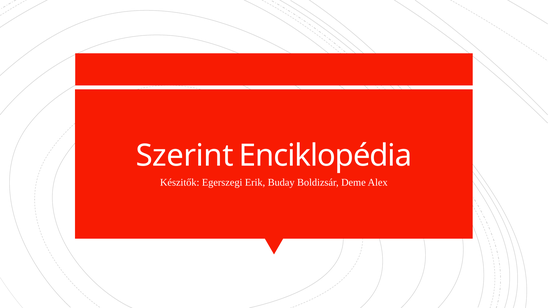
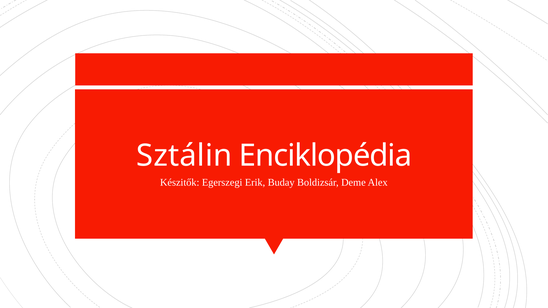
Szerint: Szerint -> Sztálin
